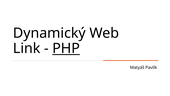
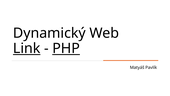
Link underline: none -> present
